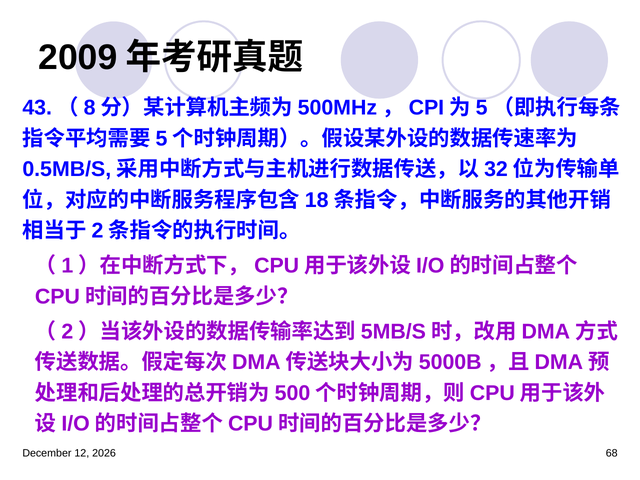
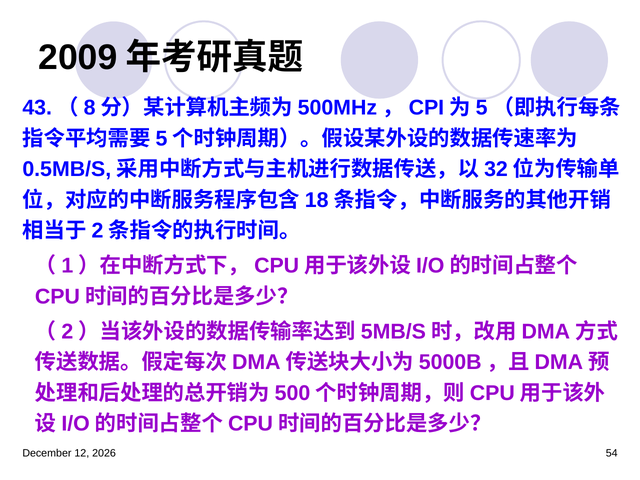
68: 68 -> 54
